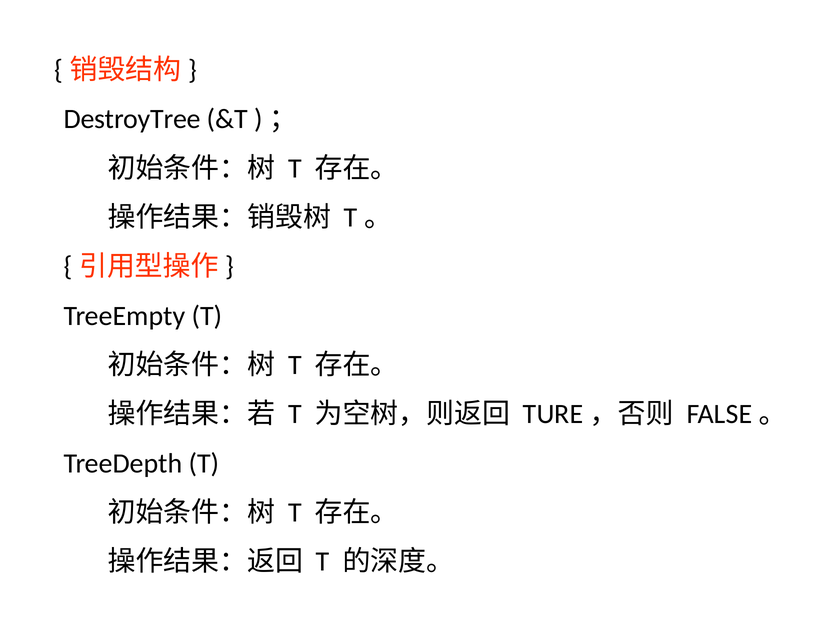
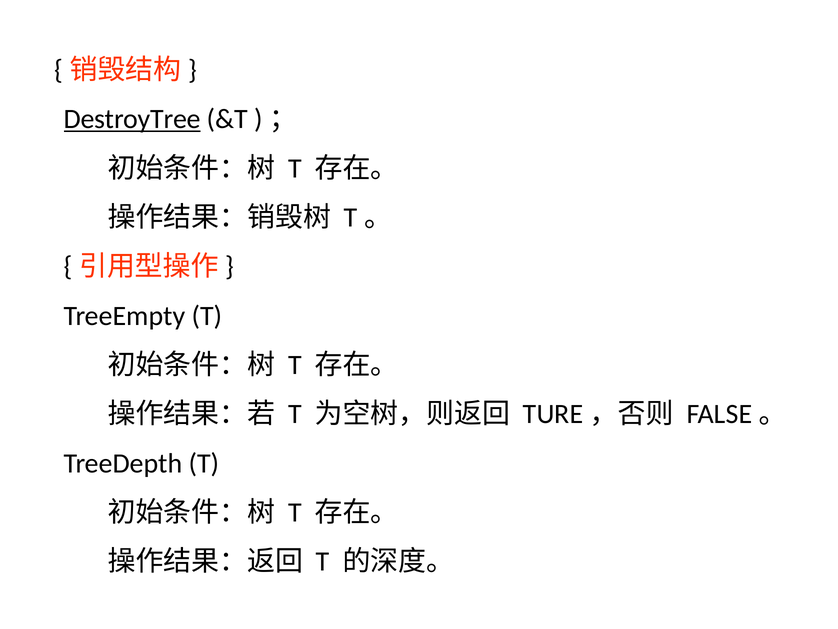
DestroyTree underline: none -> present
